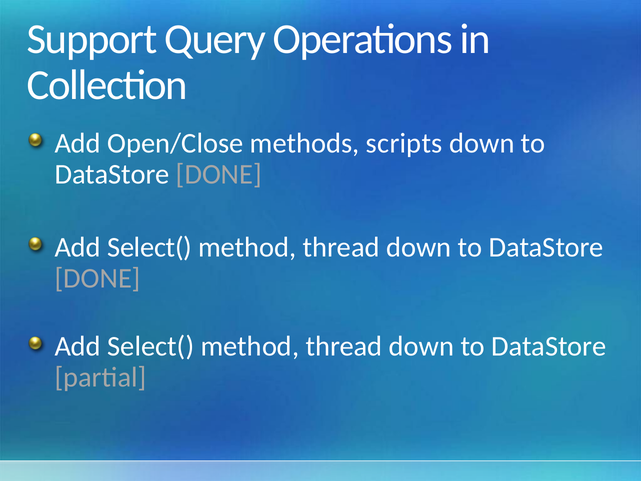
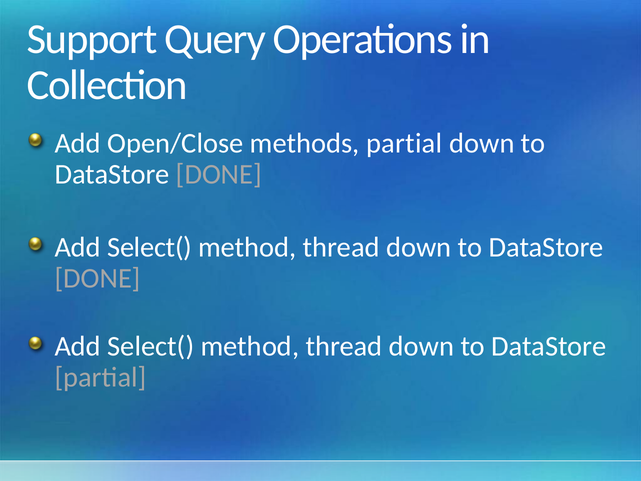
methods scripts: scripts -> partial
